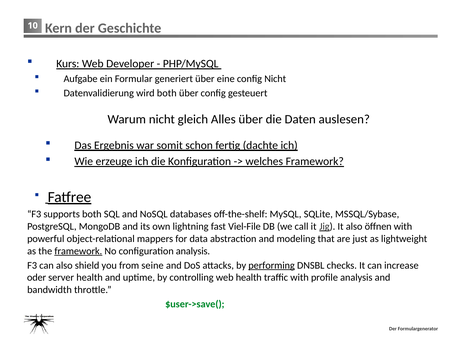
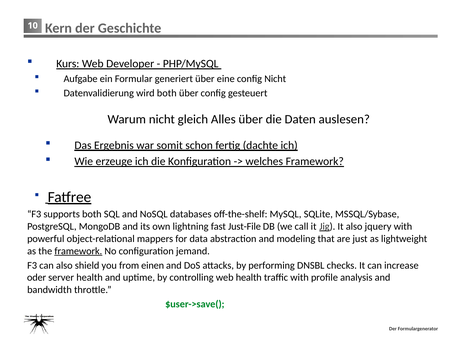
Viel-File: Viel-File -> Just-File
öffnen: öffnen -> jquery
configuration analysis: analysis -> jemand
seine: seine -> einen
performing underline: present -> none
